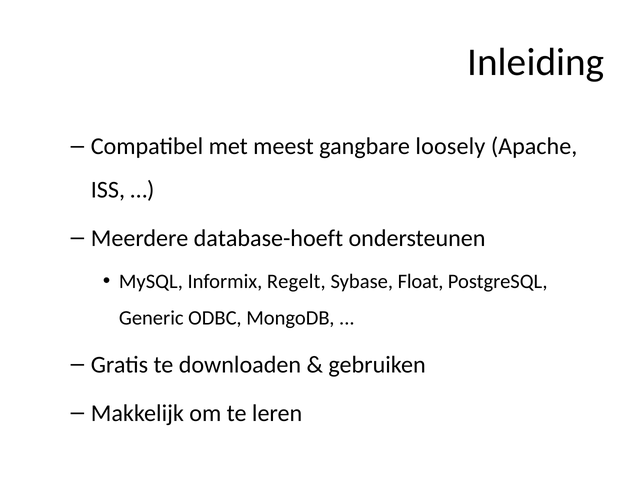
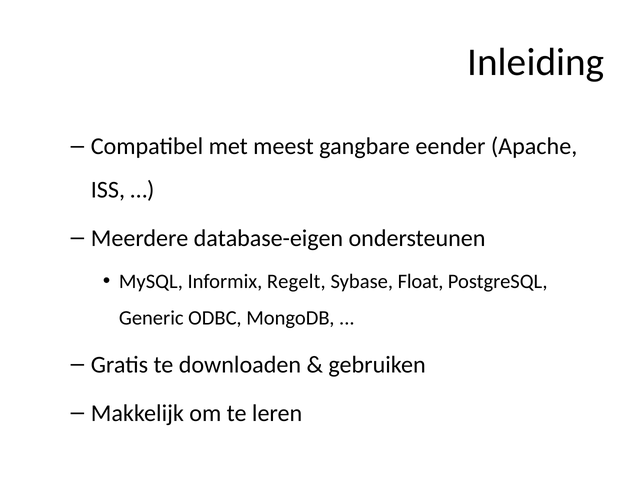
loosely: loosely -> eender
database-hoeft: database-hoeft -> database-eigen
